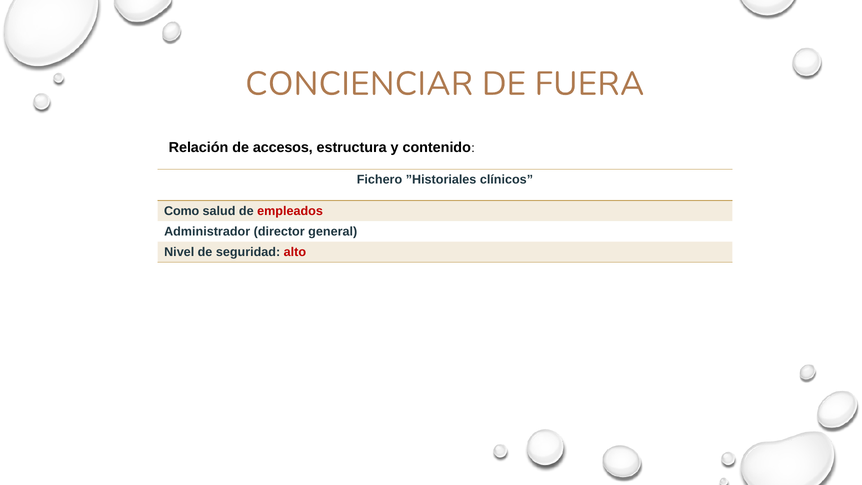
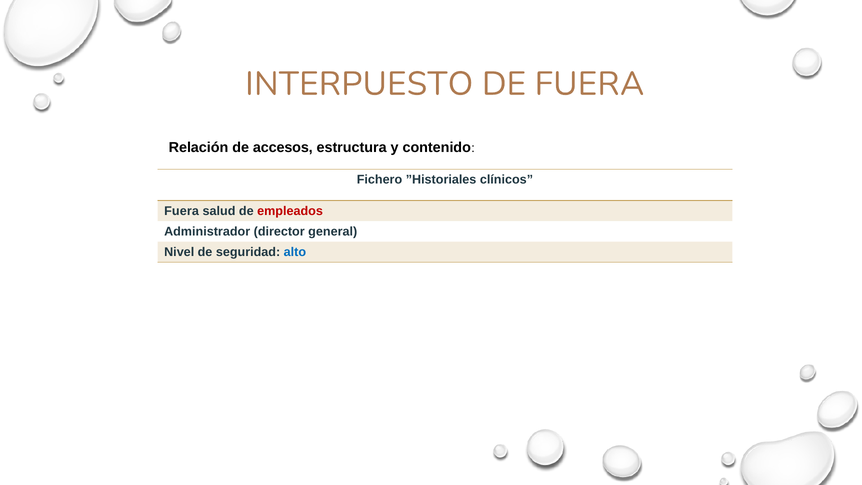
CONCIENCIAR: CONCIENCIAR -> INTERPUESTO
Como at (182, 211): Como -> Fuera
alto colour: red -> blue
